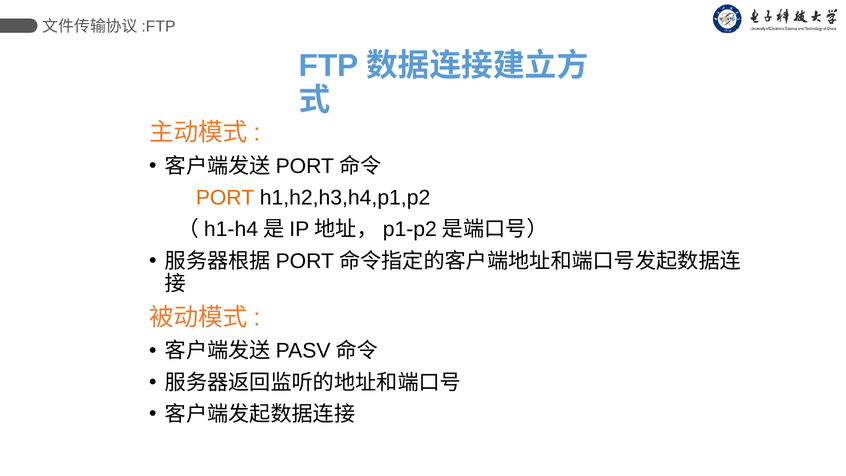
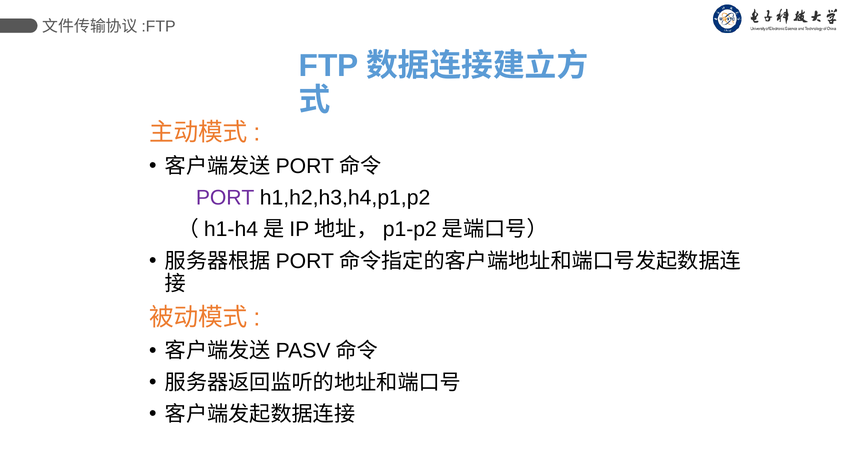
PORT colour: orange -> purple
